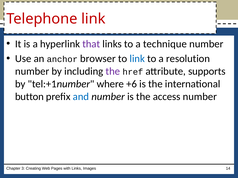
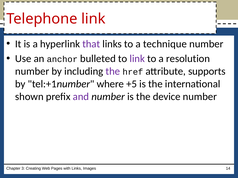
browser: browser -> bulleted
link at (137, 59) colour: blue -> purple
+6: +6 -> +5
button: button -> shown
and colour: blue -> purple
access: access -> device
